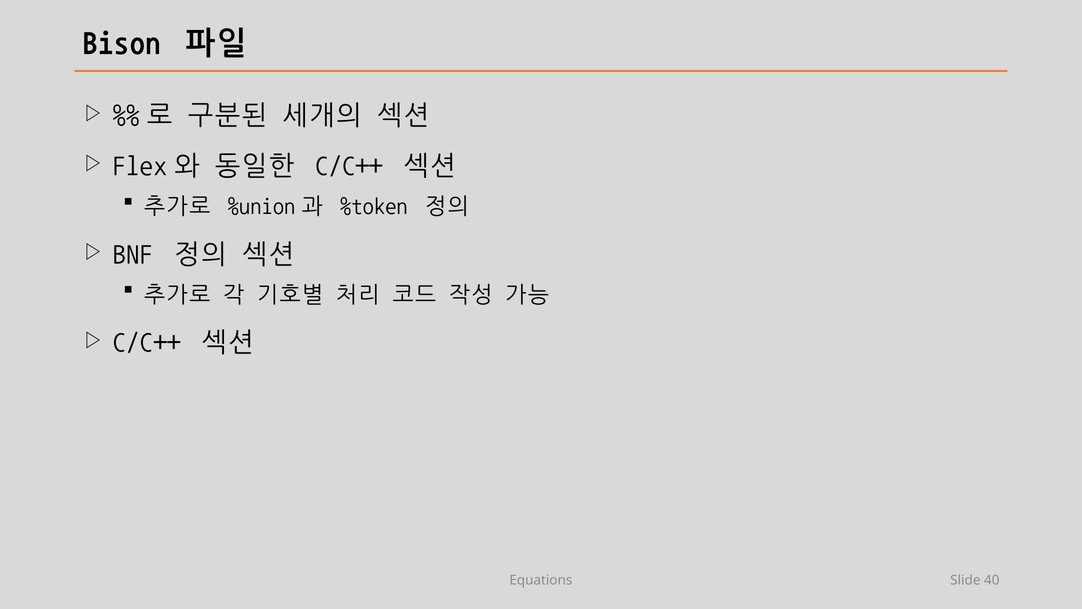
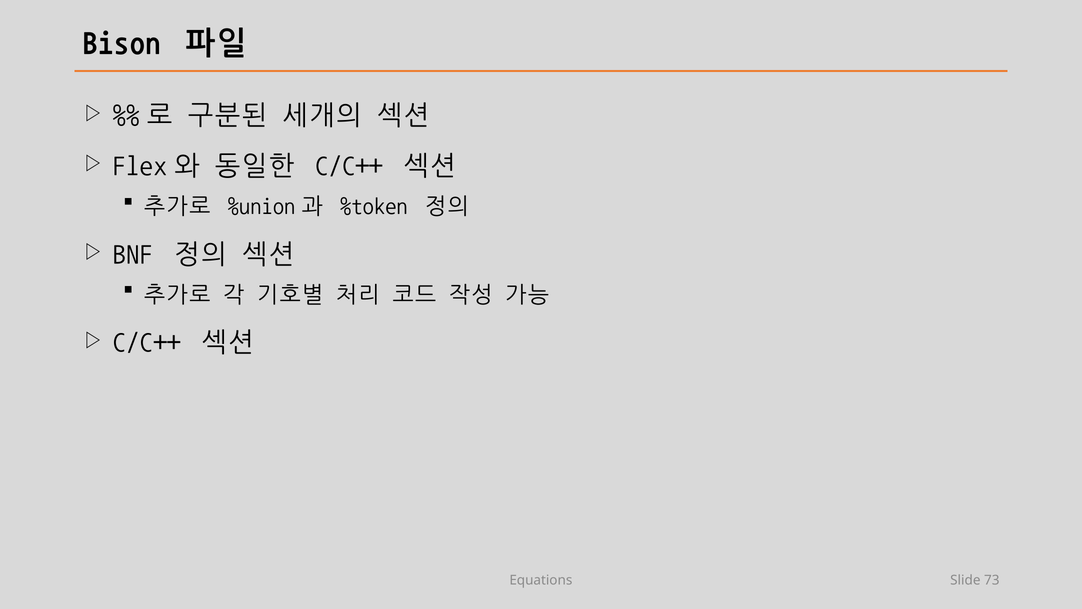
40: 40 -> 73
